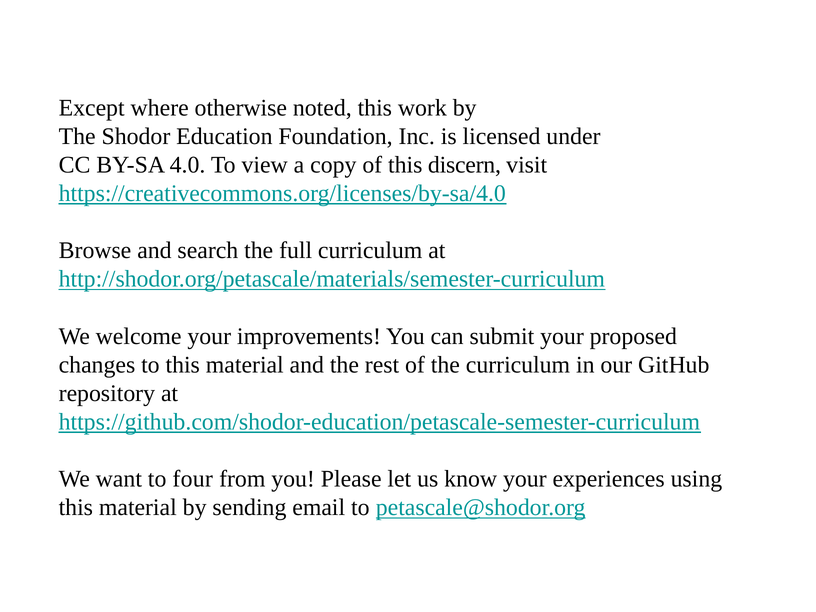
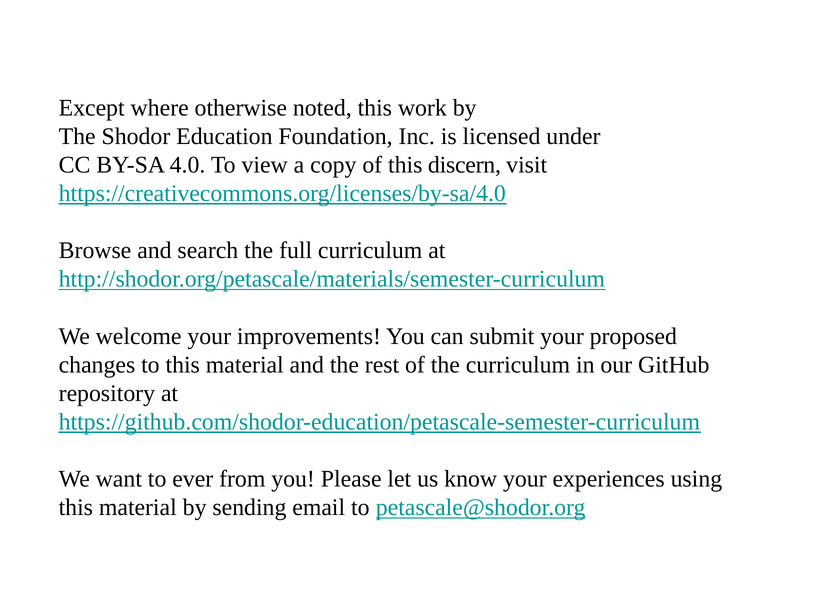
four: four -> ever
